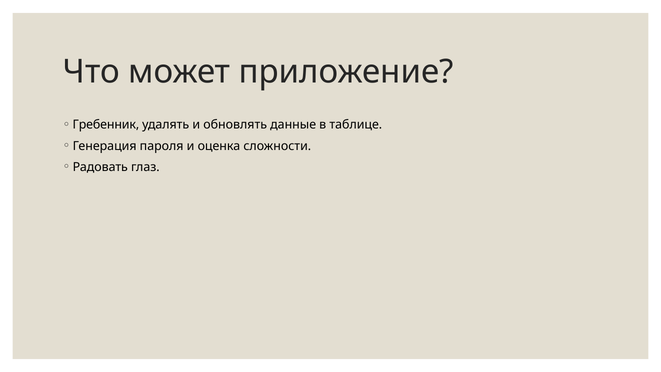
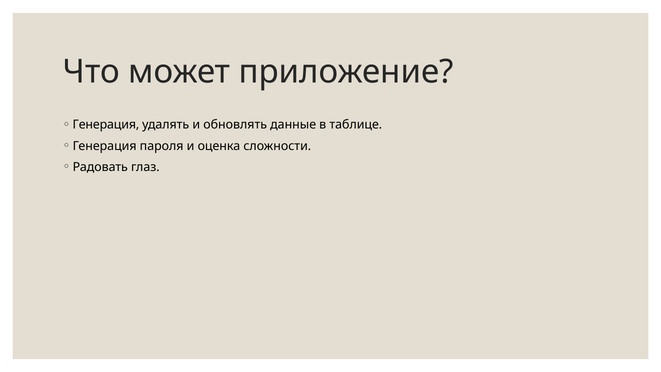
Гребенник at (106, 125): Гребенник -> Генерация
